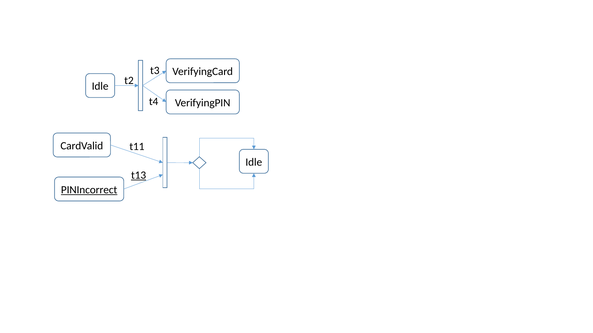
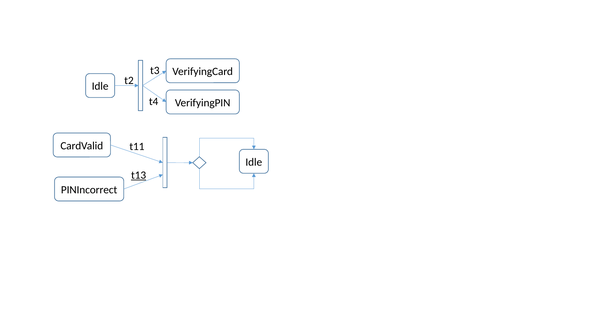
PINIncorrect underline: present -> none
